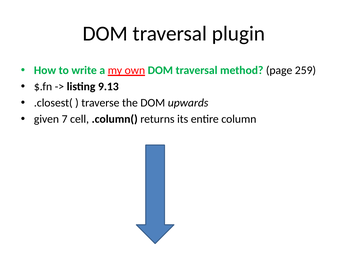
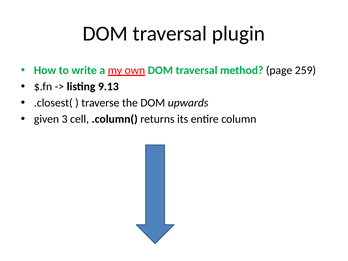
7: 7 -> 3
